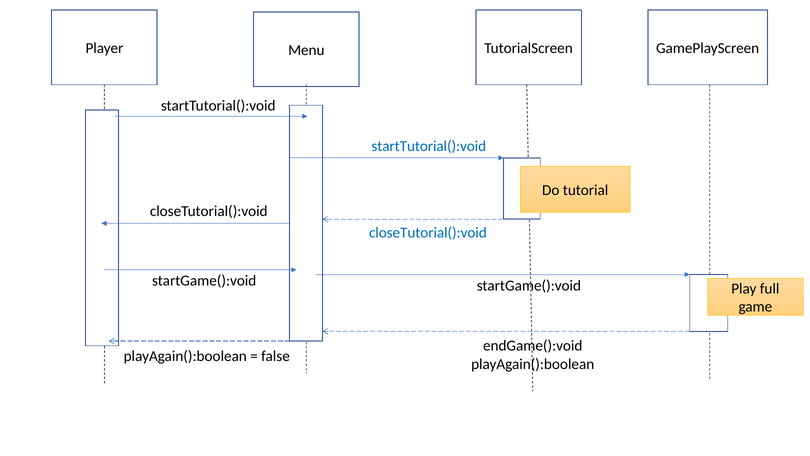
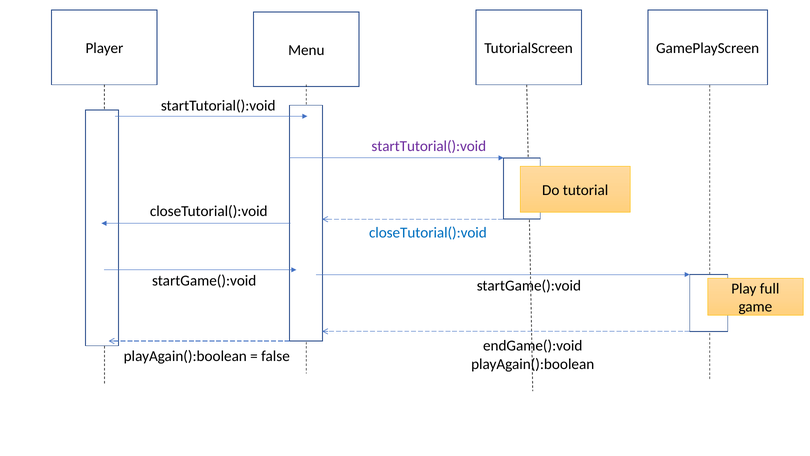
startTutorial():void at (429, 146) colour: blue -> purple
